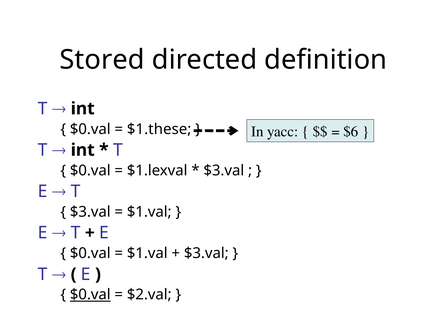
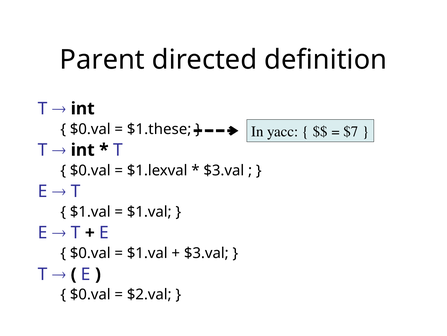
Stored: Stored -> Parent
$6: $6 -> $7
$3.val at (90, 211): $3.val -> $1.val
$0.val at (90, 294) underline: present -> none
